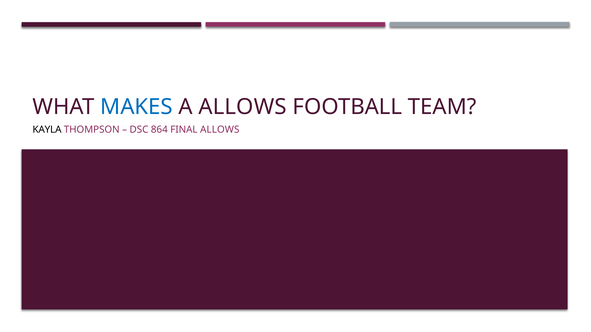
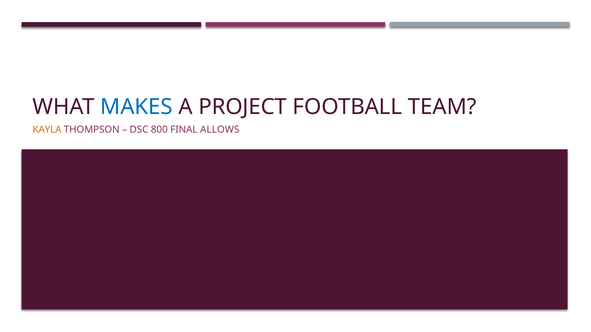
A ALLOWS: ALLOWS -> PROJECT
KAYLA colour: black -> orange
864: 864 -> 800
